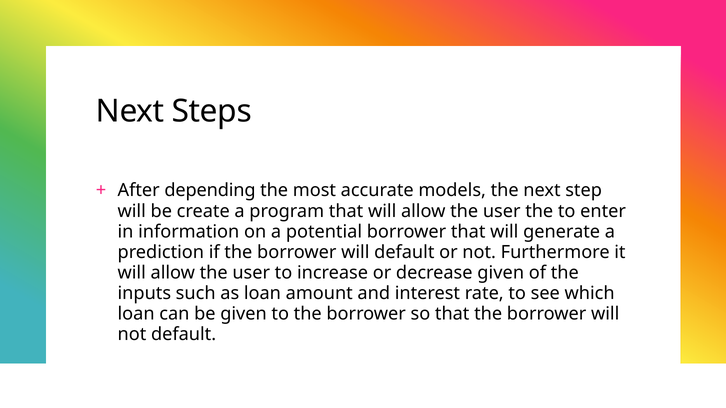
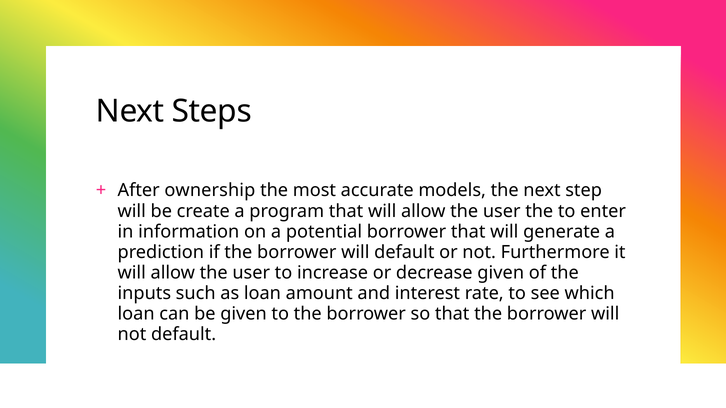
depending: depending -> ownership
